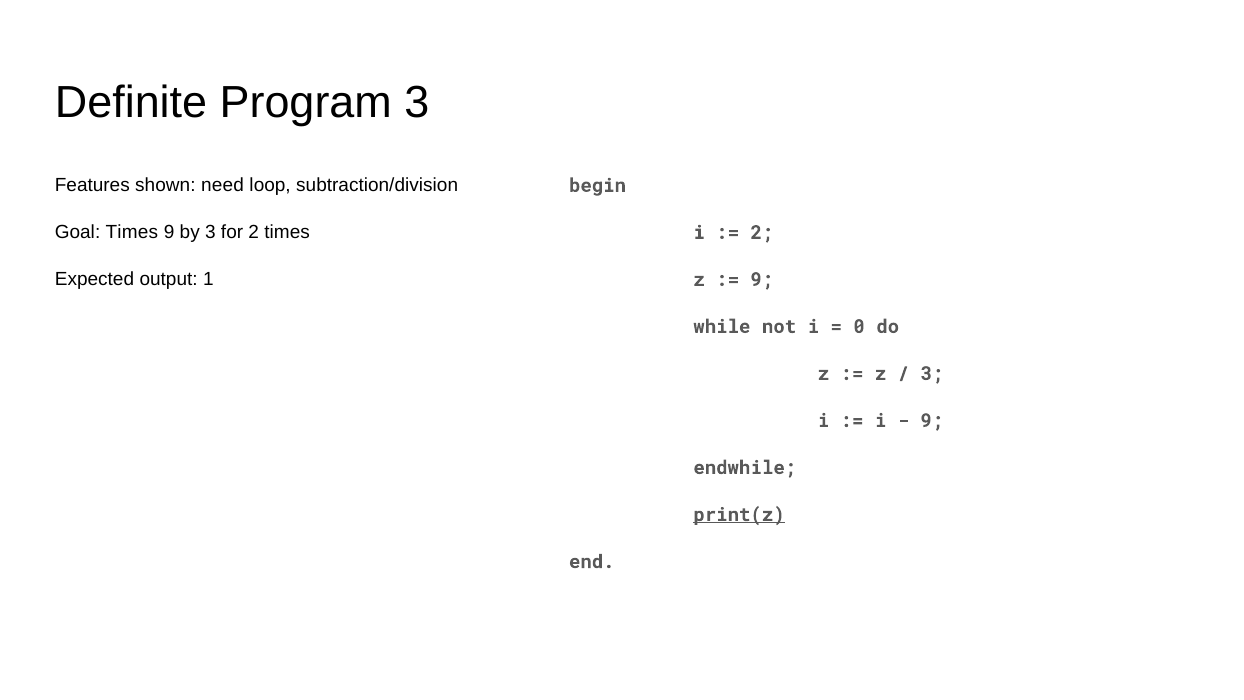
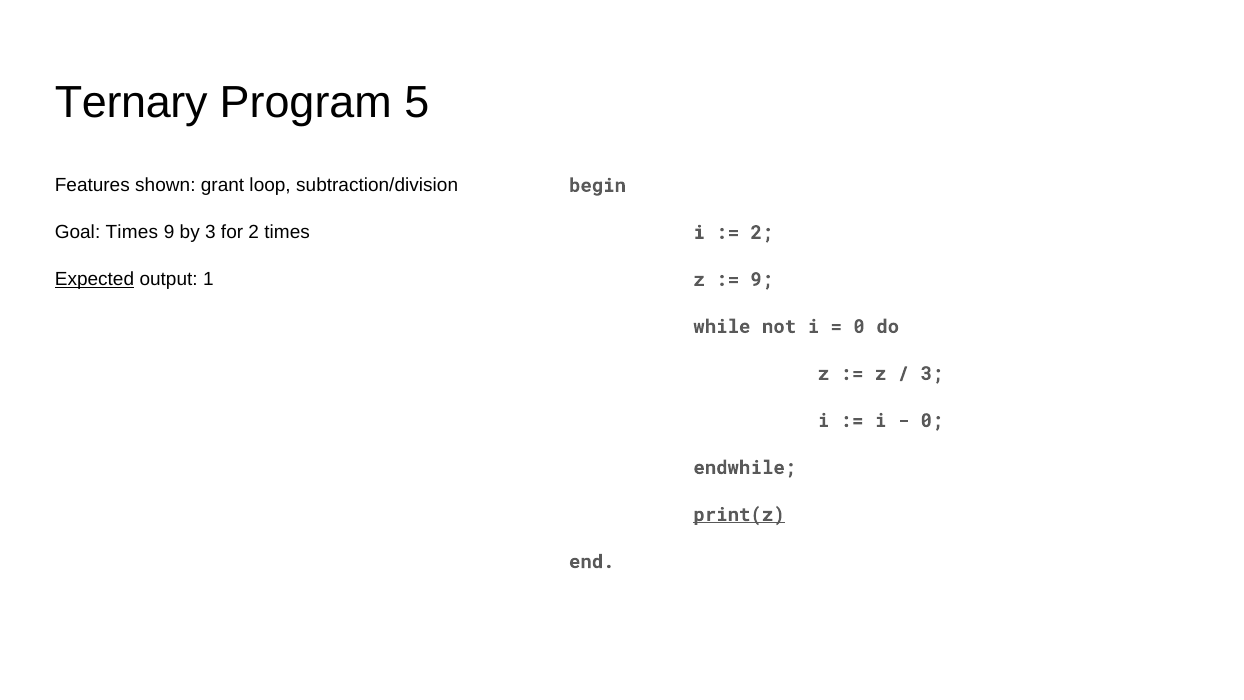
Definite: Definite -> Ternary
Program 3: 3 -> 5
need: need -> grant
Expected underline: none -> present
9 at (932, 421): 9 -> 0
